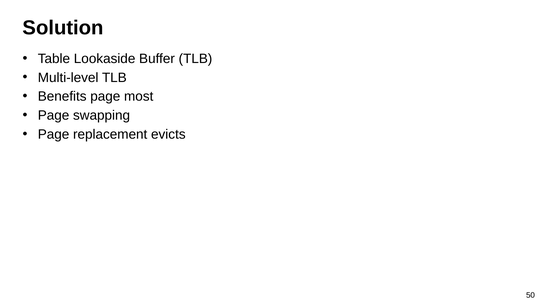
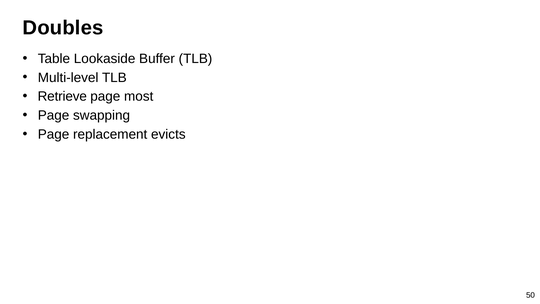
Solution: Solution -> Doubles
Benefits: Benefits -> Retrieve
